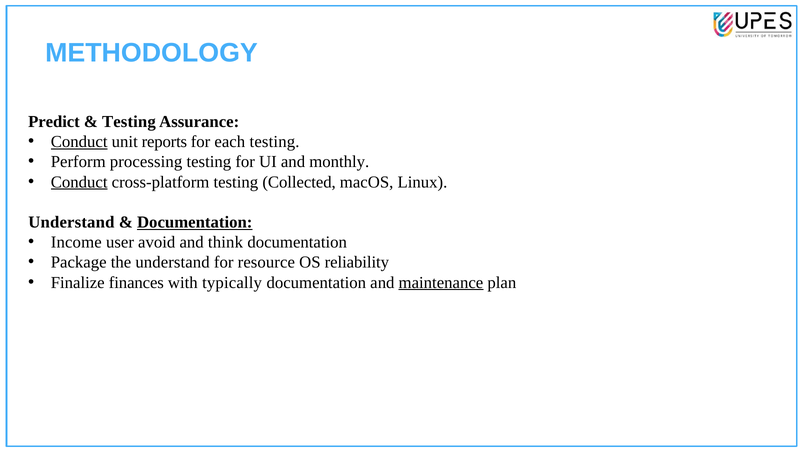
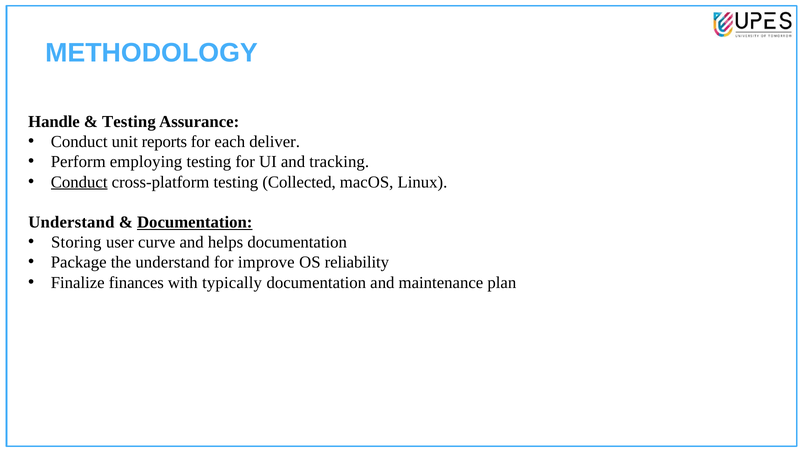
Predict: Predict -> Handle
Conduct at (79, 142) underline: present -> none
each testing: testing -> deliver
processing: processing -> employing
monthly: monthly -> tracking
Income: Income -> Storing
avoid: avoid -> curve
think: think -> helps
resource: resource -> improve
maintenance underline: present -> none
